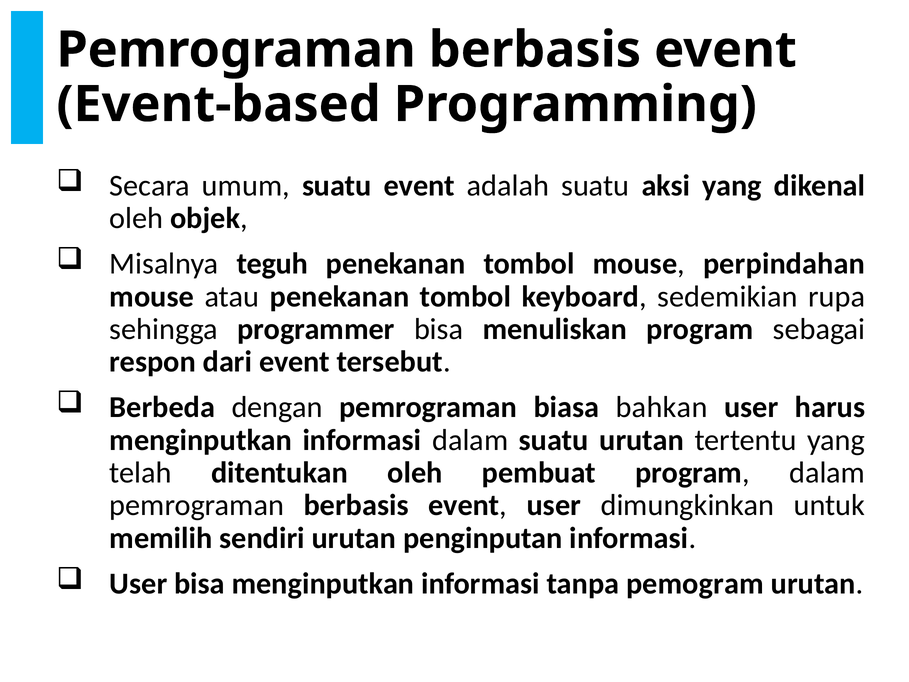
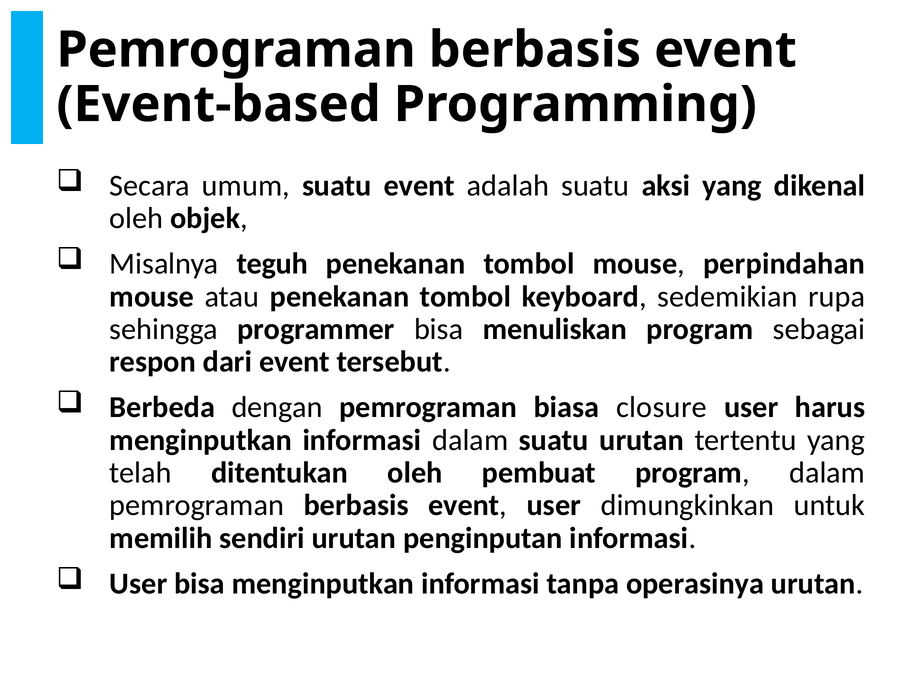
bahkan: bahkan -> closure
pemogram: pemogram -> operasinya
